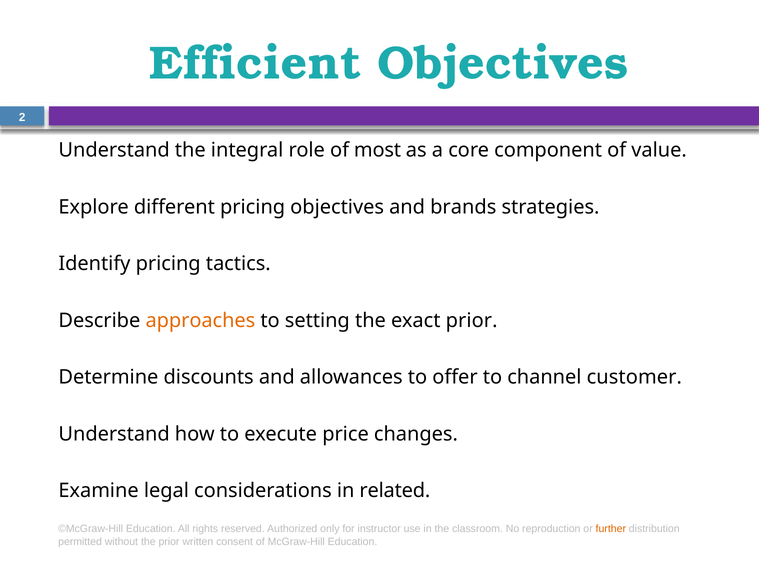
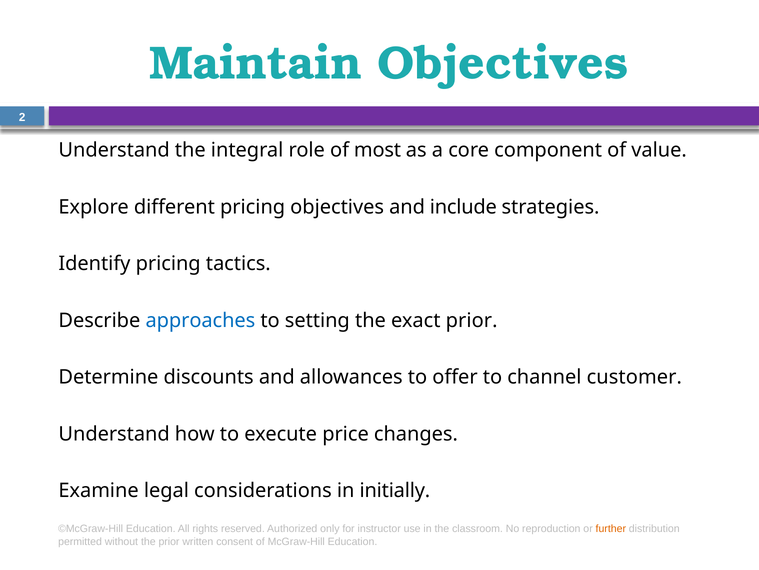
Efficient: Efficient -> Maintain
brands: brands -> include
approaches colour: orange -> blue
related: related -> initially
